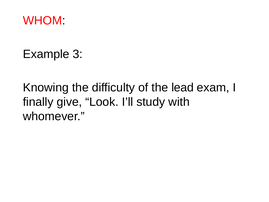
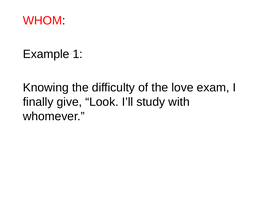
3: 3 -> 1
lead: lead -> love
